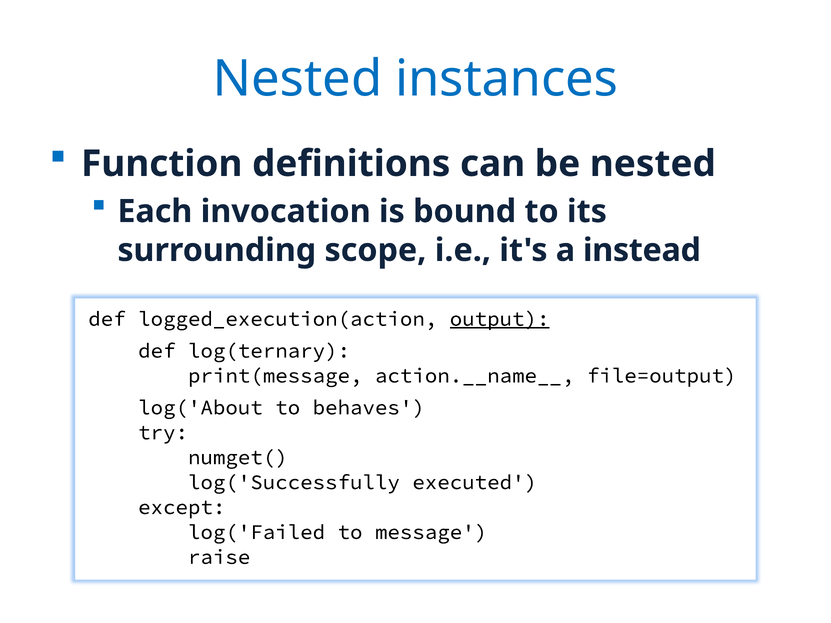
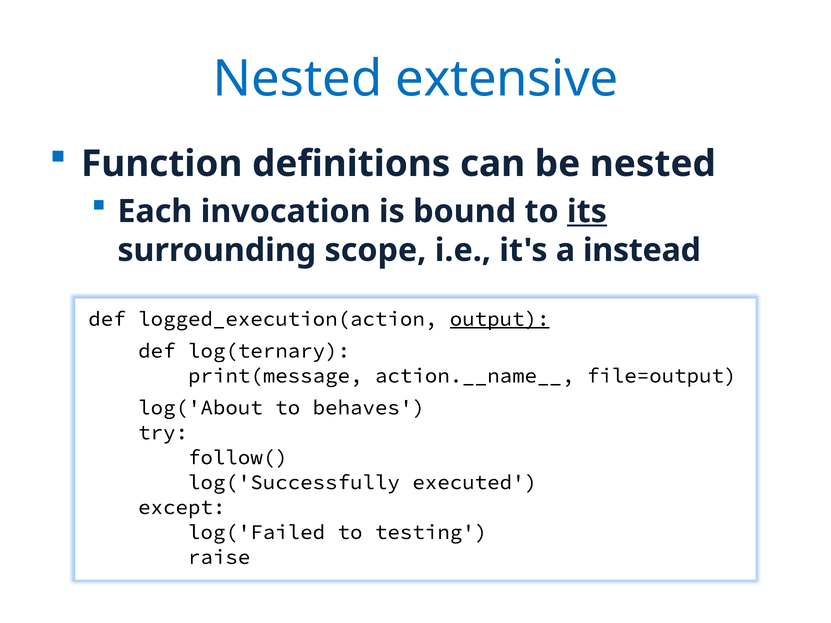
instances: instances -> extensive
its underline: none -> present
numget(: numget( -> follow(
message: message -> testing
